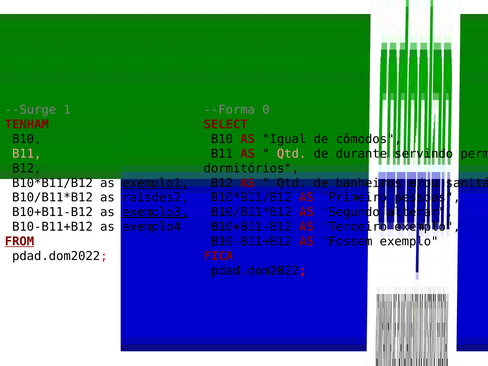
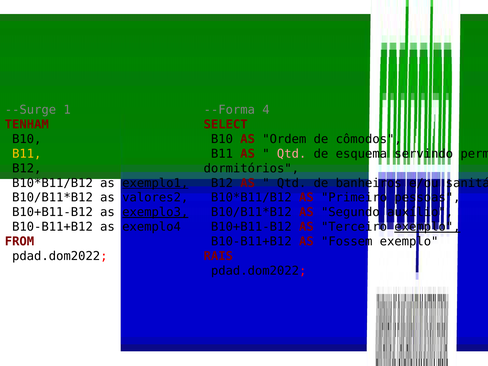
0: 0 -> 4
Igual: Igual -> Ordem
B11 at (27, 154) colour: pink -> yellow
durante: durante -> esquema
raisdes2: raisdes2 -> valores2
alterar: alterar -> auxílio
exemplo at (427, 227) underline: none -> present
FROM underline: present -> none
FICA: FICA -> RAIS
